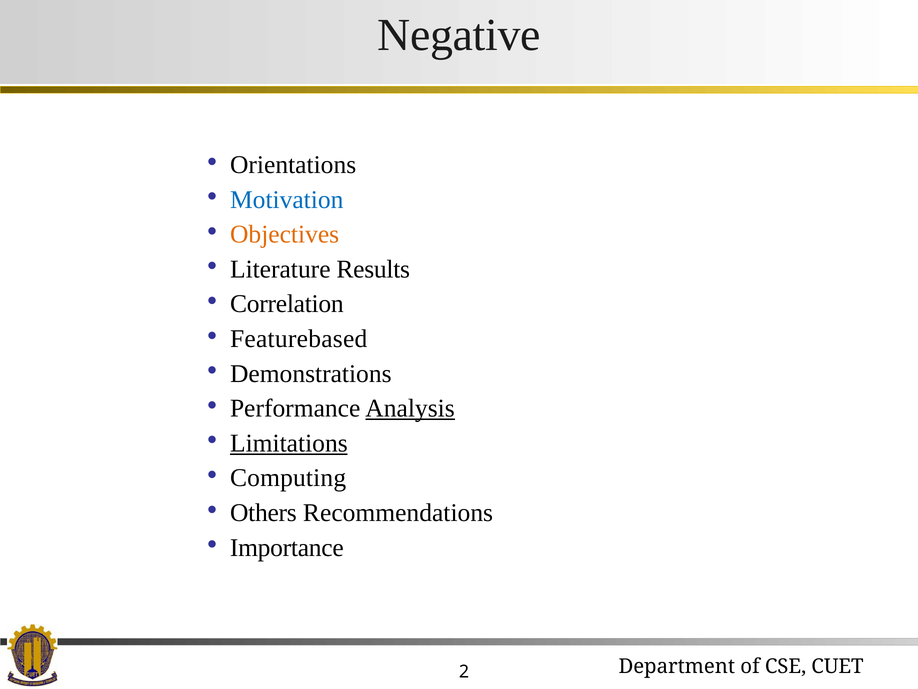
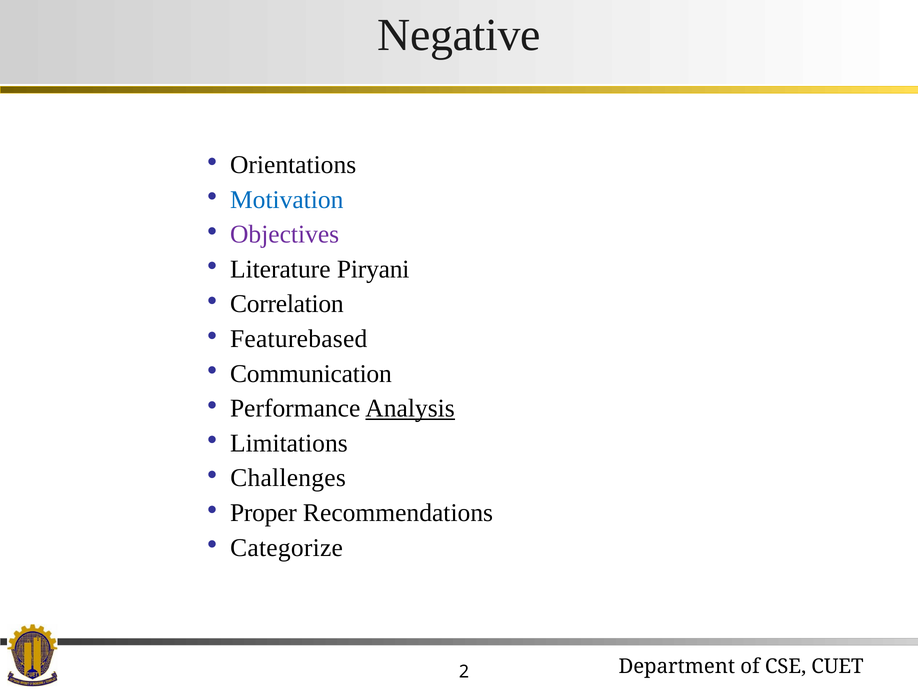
Objectives colour: orange -> purple
Results: Results -> Piryani
Demonstrations: Demonstrations -> Communication
Limitations underline: present -> none
Computing: Computing -> Challenges
Others: Others -> Proper
Importance: Importance -> Categorize
